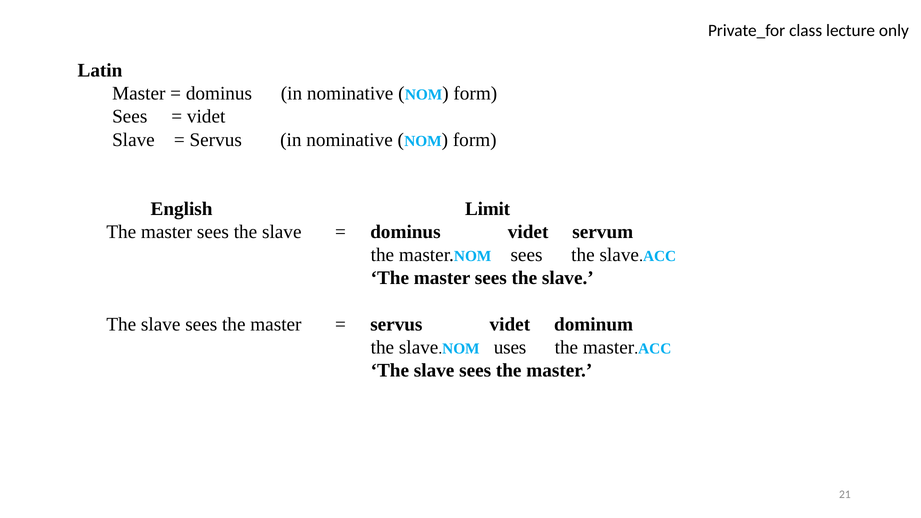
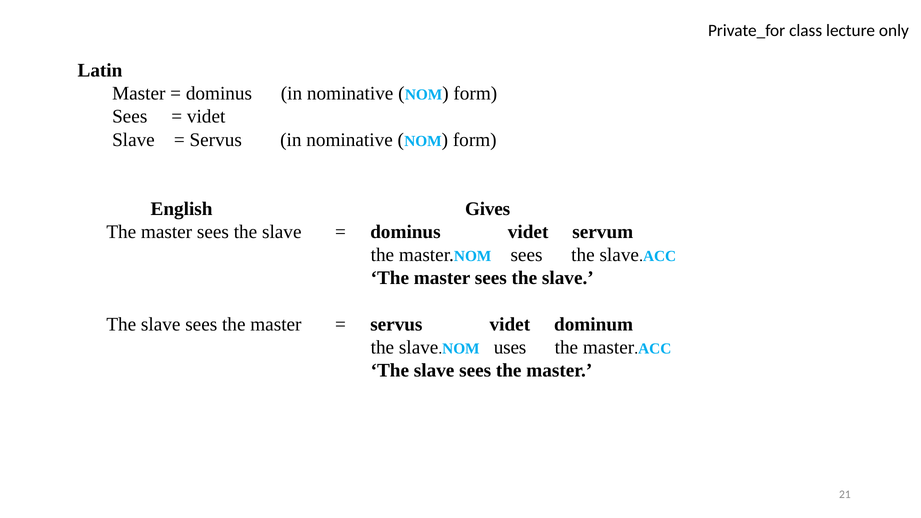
Limit: Limit -> Gives
